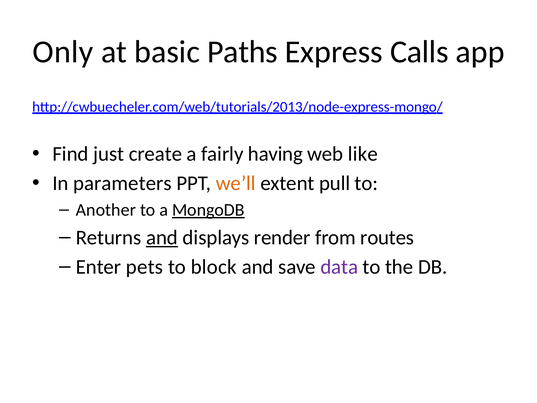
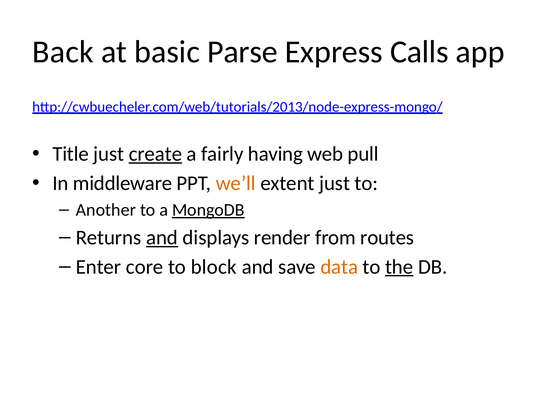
Only: Only -> Back
Paths: Paths -> Parse
Find: Find -> Title
create underline: none -> present
like: like -> pull
parameters: parameters -> middleware
extent pull: pull -> just
pets: pets -> core
data colour: purple -> orange
the underline: none -> present
